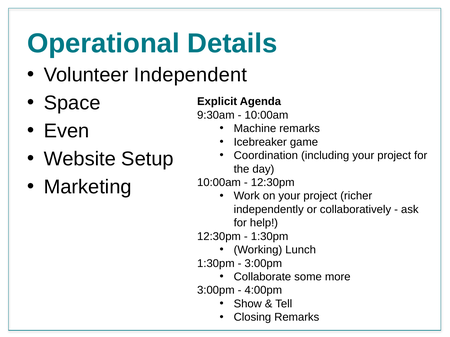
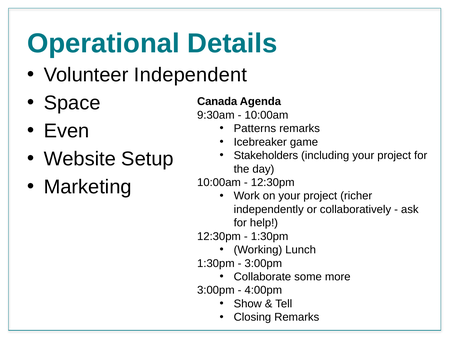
Explicit: Explicit -> Canada
Machine: Machine -> Patterns
Coordination: Coordination -> Stakeholders
